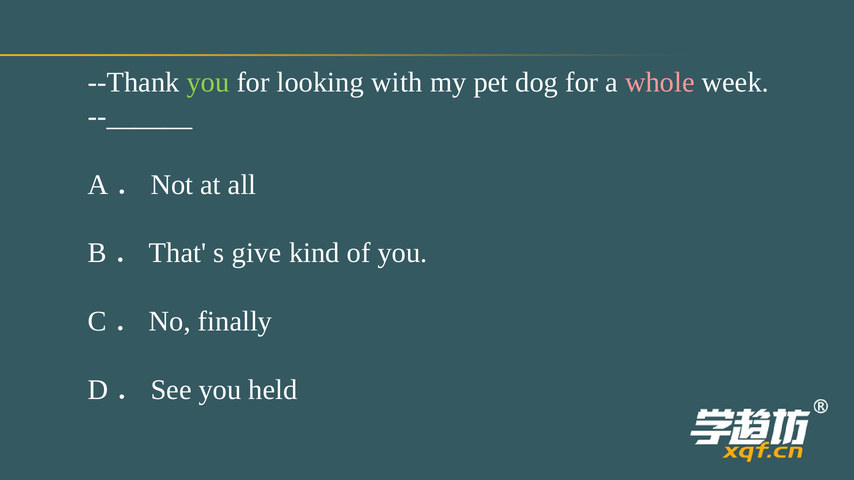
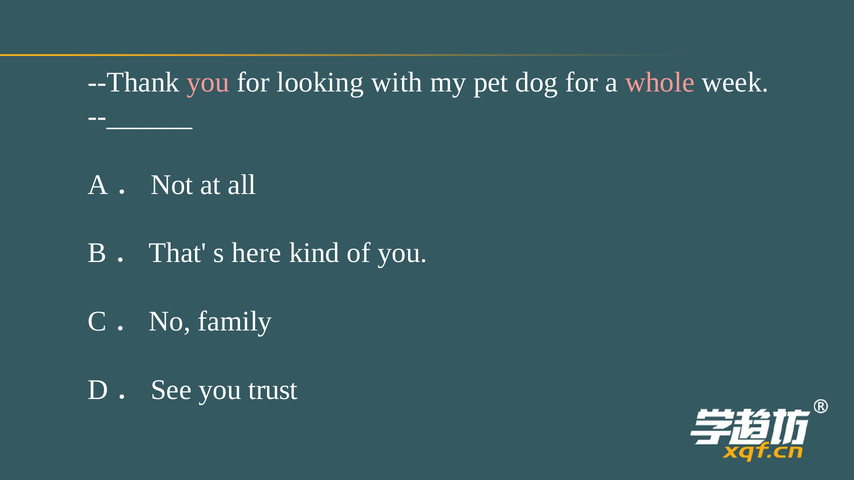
you at (208, 82) colour: light green -> pink
give: give -> here
finally: finally -> family
held: held -> trust
